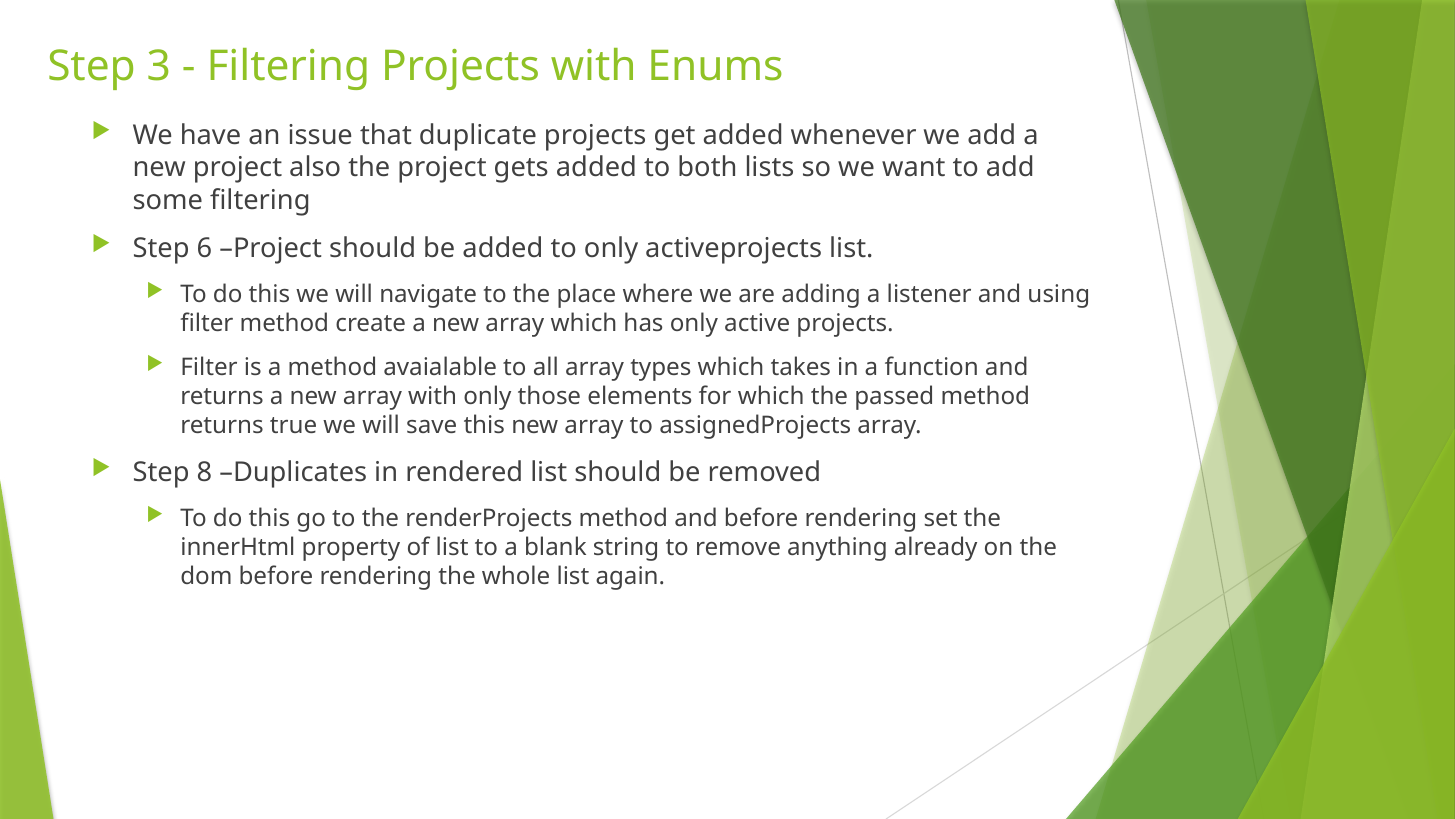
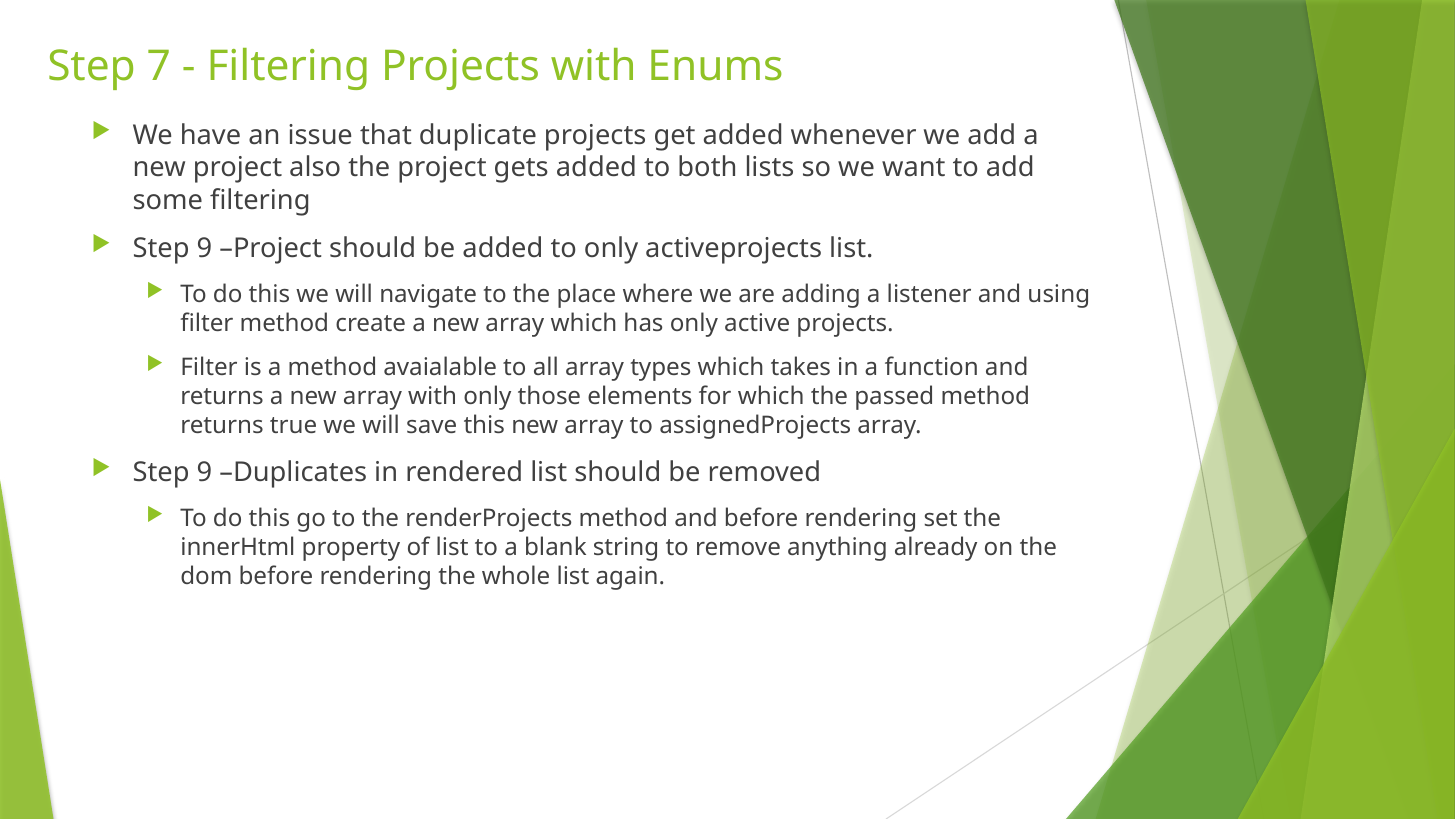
3: 3 -> 7
6 at (204, 248): 6 -> 9
8 at (204, 472): 8 -> 9
